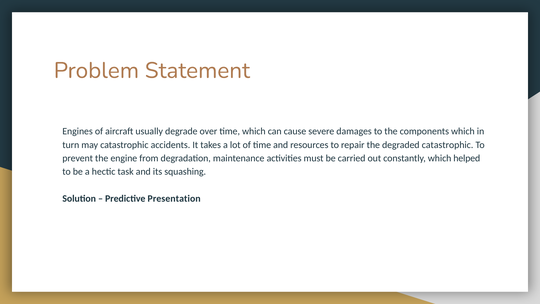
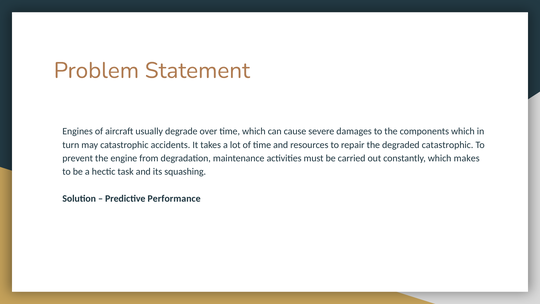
helped: helped -> makes
Presentation: Presentation -> Performance
